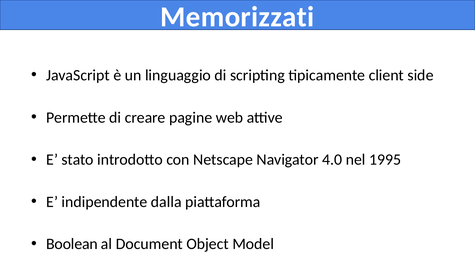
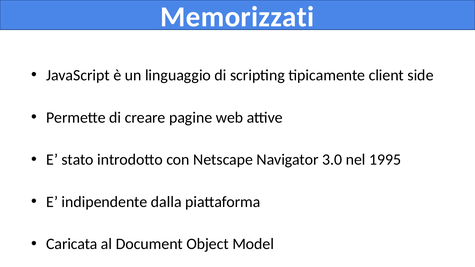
4.0: 4.0 -> 3.0
Boolean: Boolean -> Caricata
